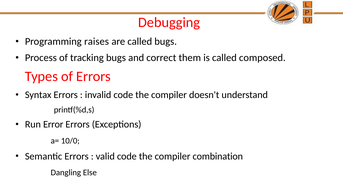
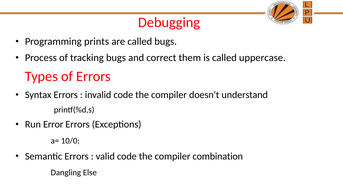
raises: raises -> prints
composed: composed -> uppercase
